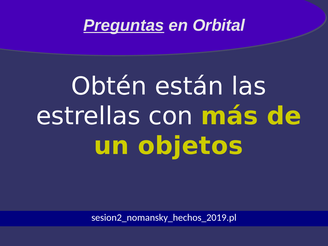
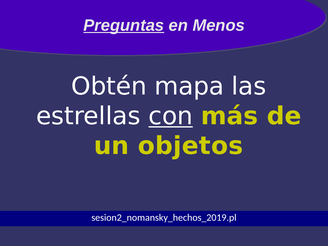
Orbital: Orbital -> Menos
están: están -> mapa
con underline: none -> present
